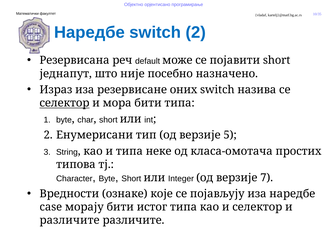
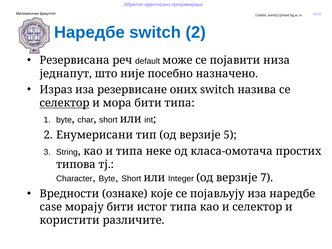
појавити short: short -> низа
различите at (70, 220): различите -> користити
